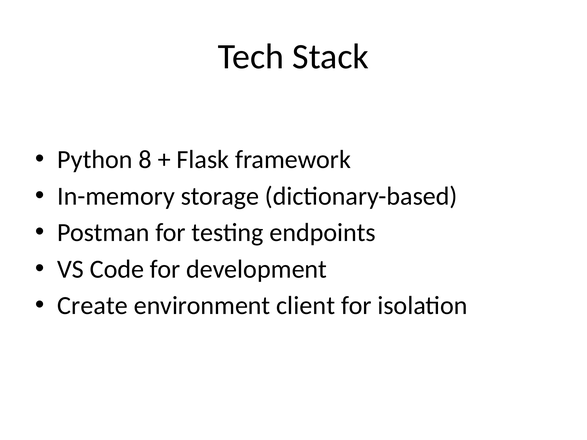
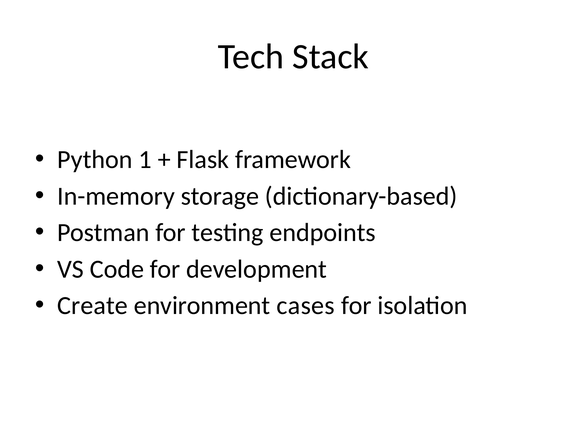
8: 8 -> 1
client: client -> cases
